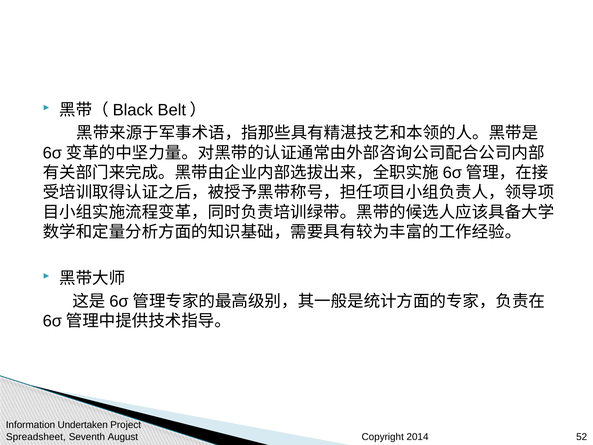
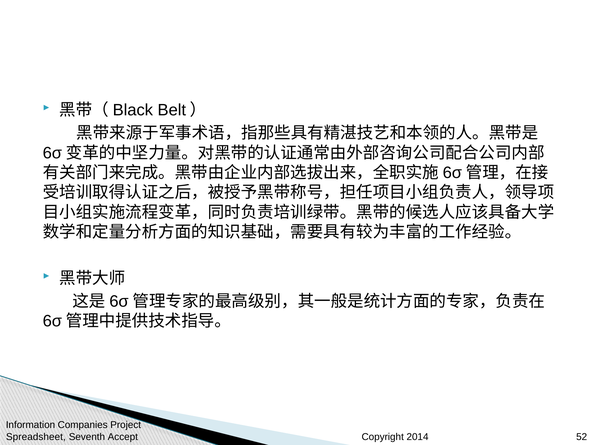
Undertaken: Undertaken -> Companies
August: August -> Accept
